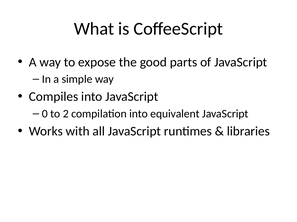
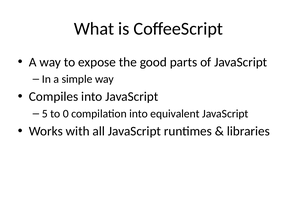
0: 0 -> 5
2: 2 -> 0
